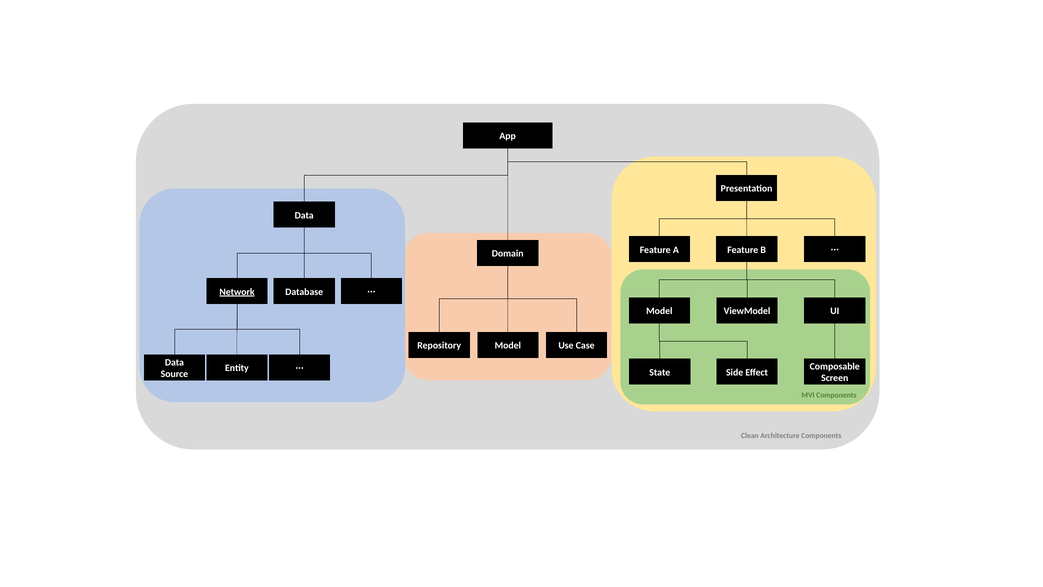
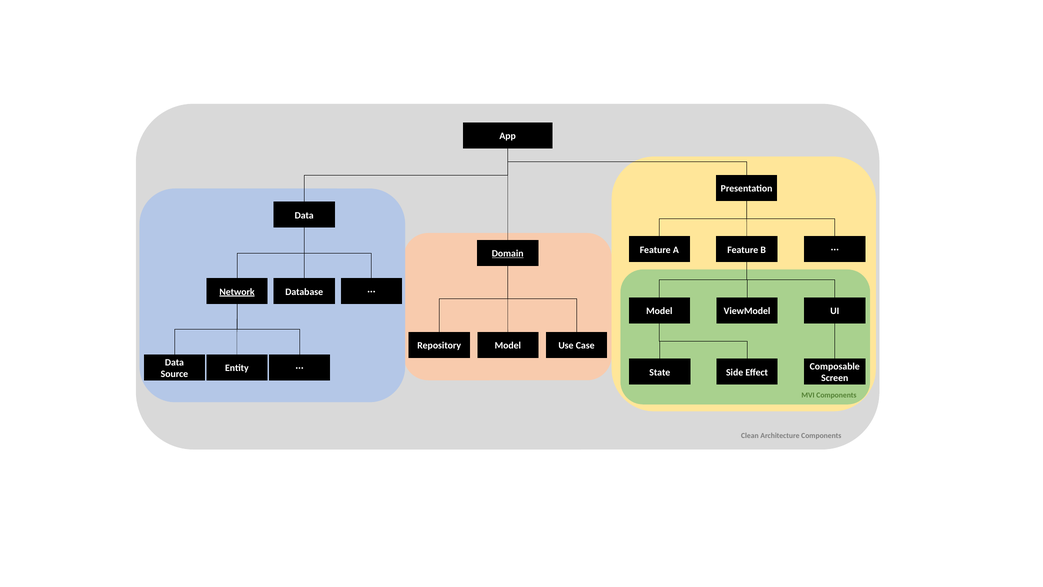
Domain underline: none -> present
